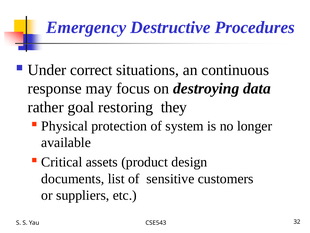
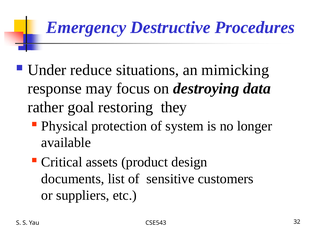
correct: correct -> reduce
continuous: continuous -> mimicking
